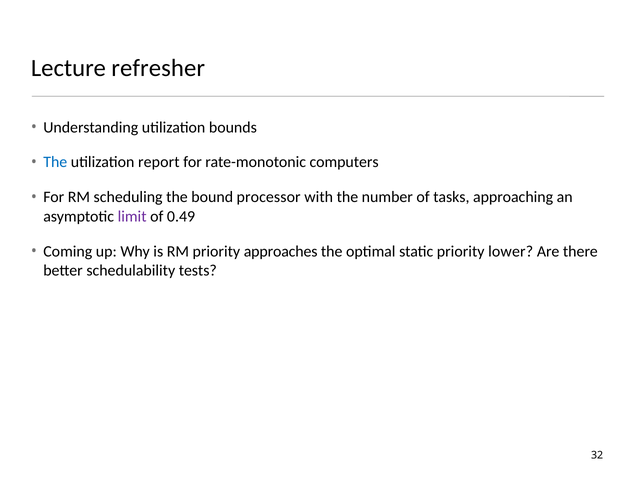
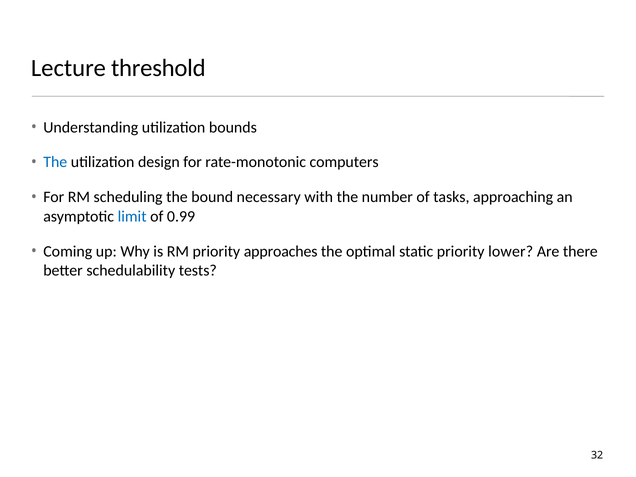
refresher: refresher -> threshold
report: report -> design
processor: processor -> necessary
limit colour: purple -> blue
0.49: 0.49 -> 0.99
